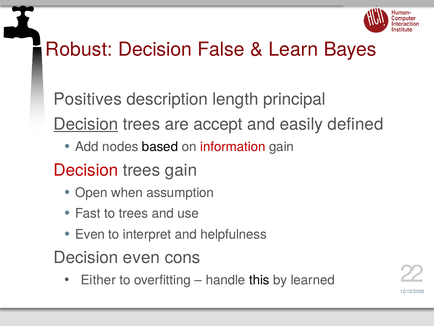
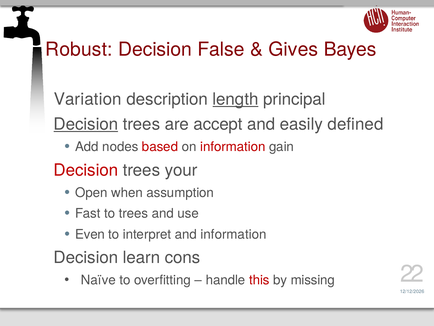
Learn: Learn -> Gives
Positives: Positives -> Variation
length underline: none -> present
based colour: black -> red
trees gain: gain -> your
and helpfulness: helpfulness -> information
Decision even: even -> learn
Either: Either -> Naïve
this colour: black -> red
learned: learned -> missing
